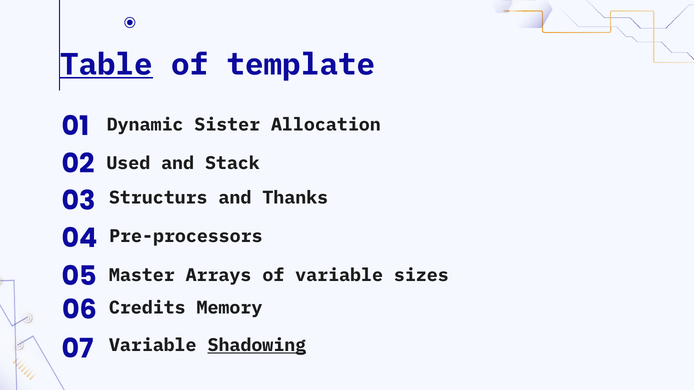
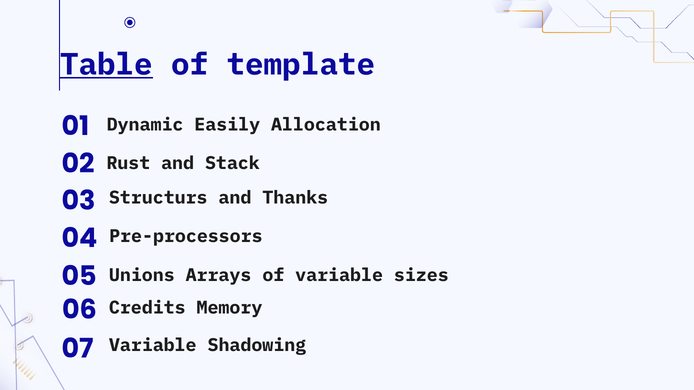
Sister: Sister -> Easily
Used: Used -> Rust
Master: Master -> Unions
Shadowing underline: present -> none
